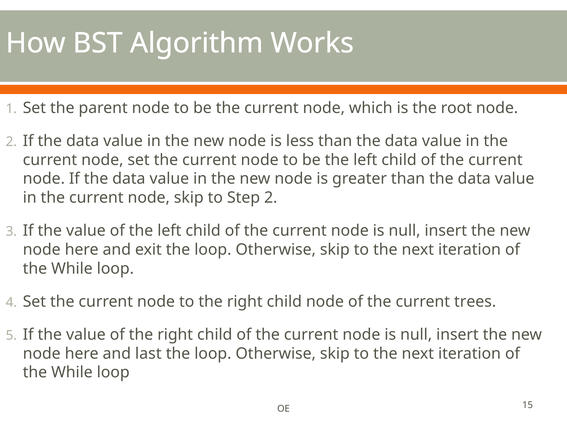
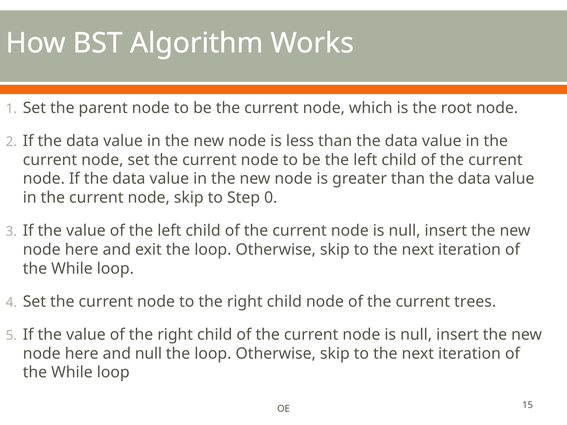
Step 2: 2 -> 0
and last: last -> null
